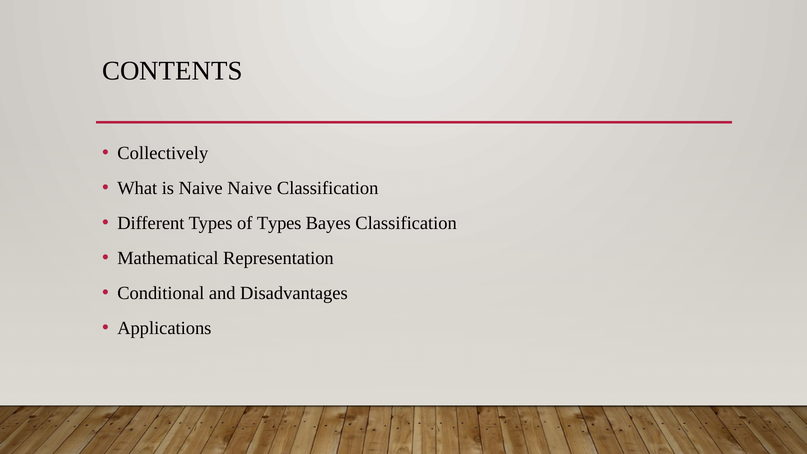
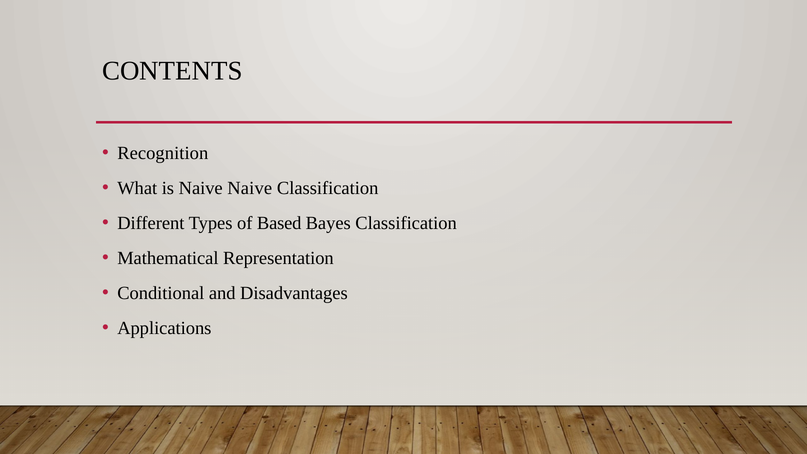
Collectively: Collectively -> Recognition
of Types: Types -> Based
